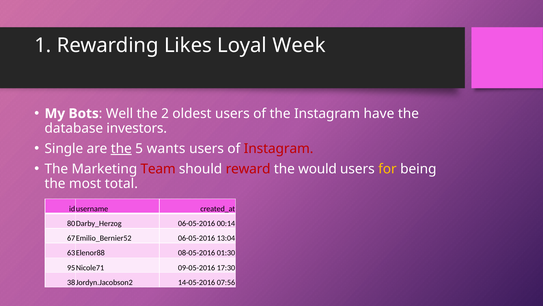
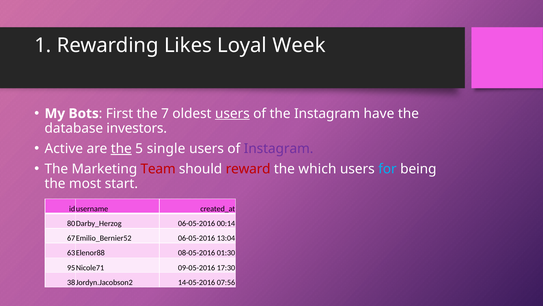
Well: Well -> First
2: 2 -> 7
users at (232, 113) underline: none -> present
Single: Single -> Active
wants: wants -> single
Instagram at (279, 148) colour: red -> purple
would: would -> which
for colour: yellow -> light blue
total: total -> start
